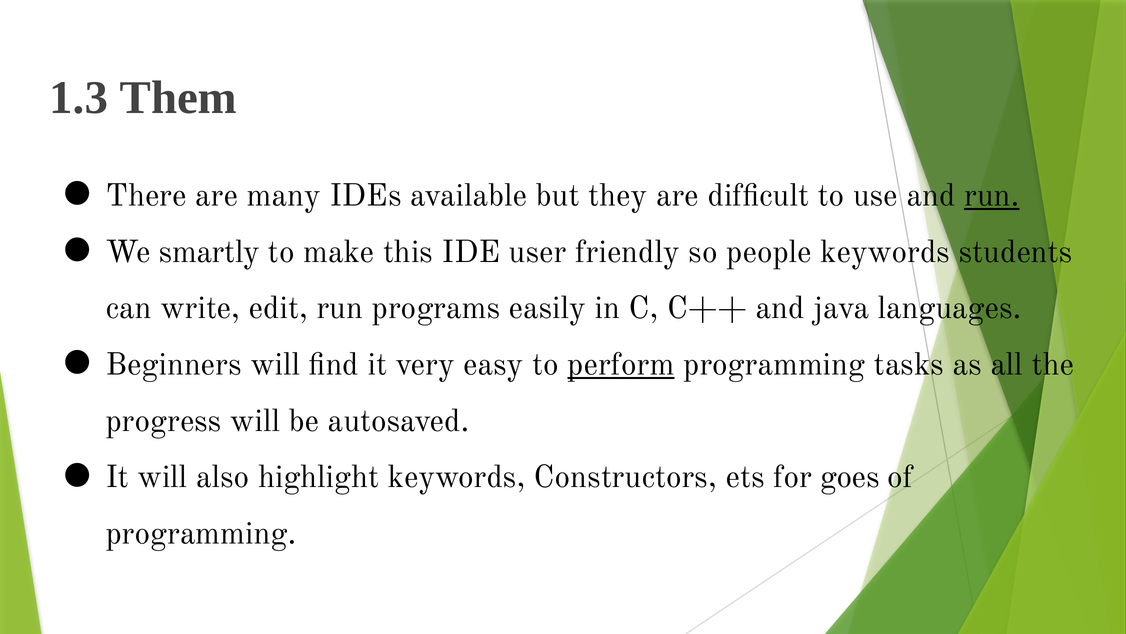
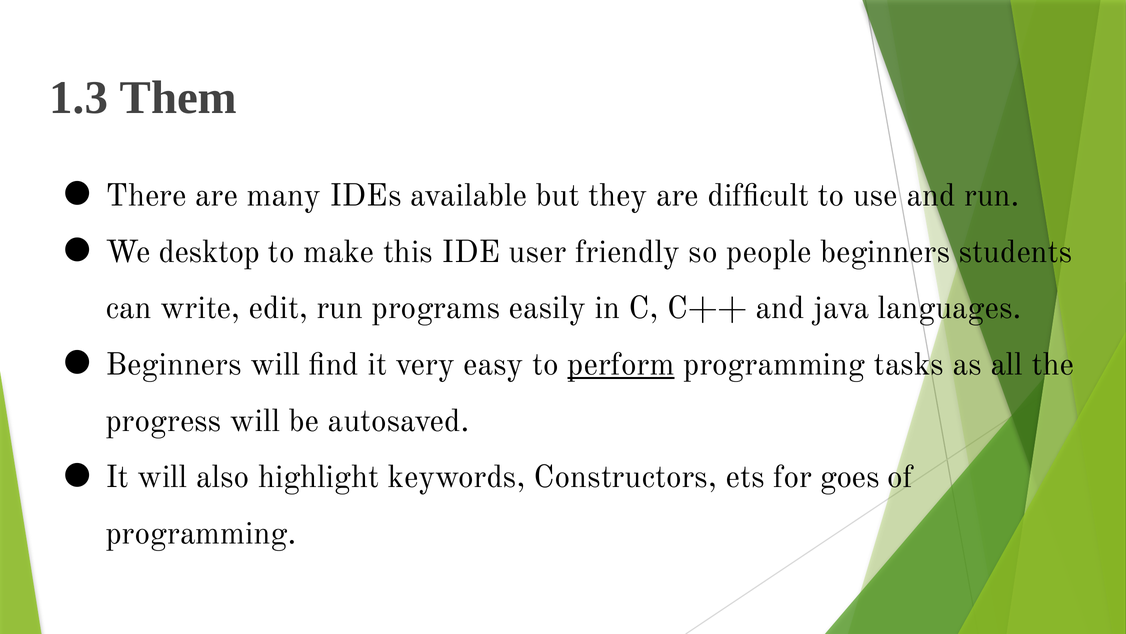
run at (992, 195) underline: present -> none
smartly: smartly -> desktop
people keywords: keywords -> beginners
